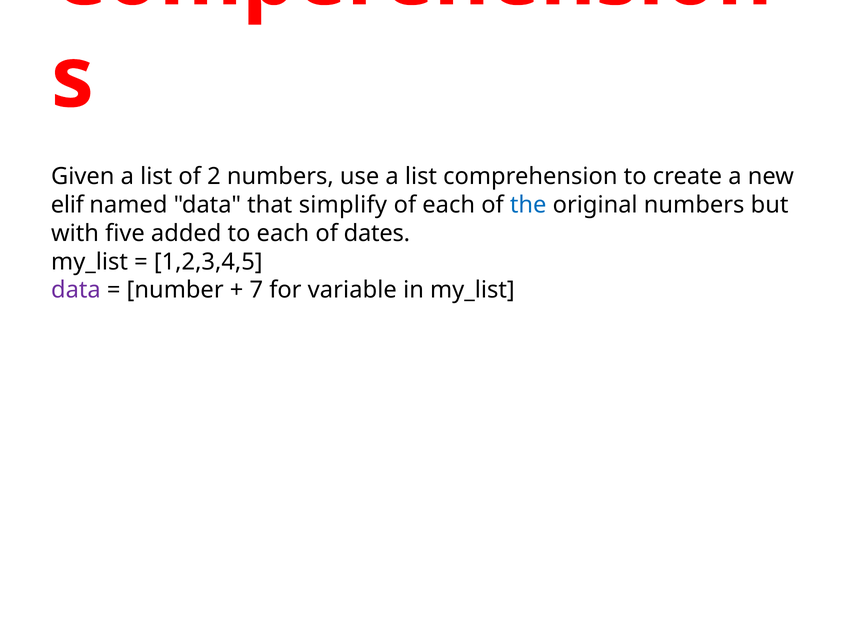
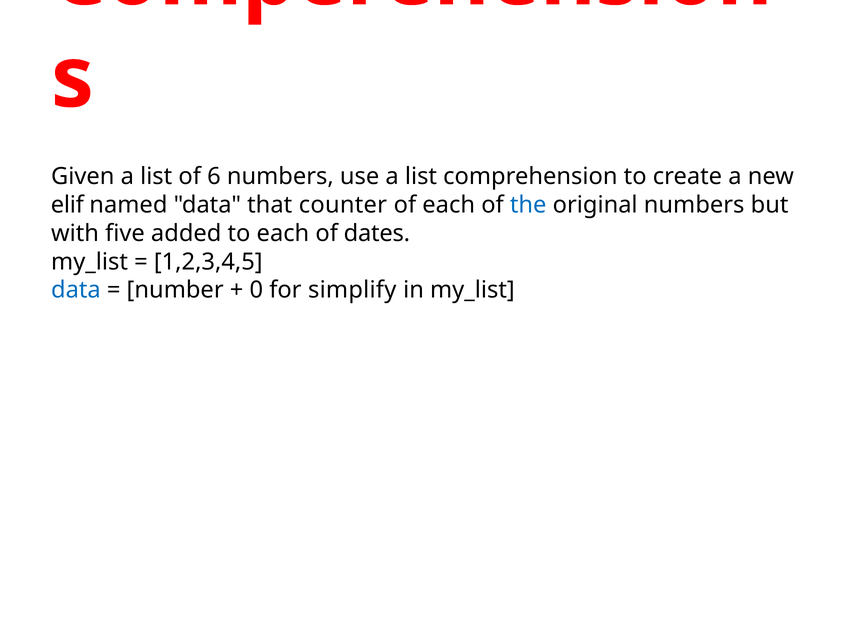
2: 2 -> 6
simplify: simplify -> counter
data at (76, 290) colour: purple -> blue
7: 7 -> 0
variable: variable -> simplify
